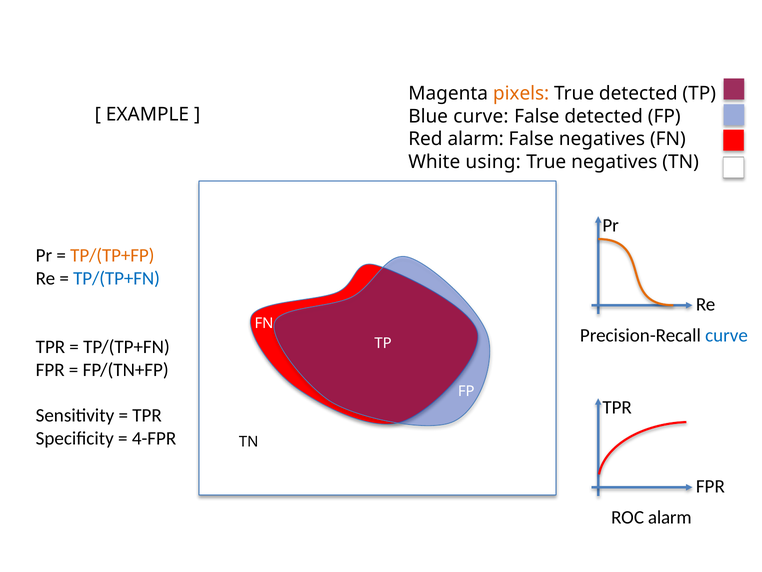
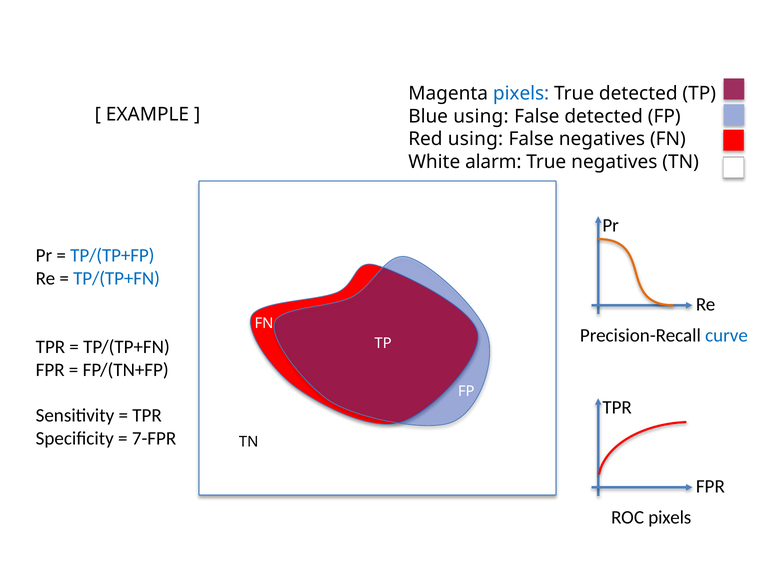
pixels at (521, 93) colour: orange -> blue
Blue curve: curve -> using
Red alarm: alarm -> using
using: using -> alarm
TP/(TP+FP colour: orange -> blue
4-FPR: 4-FPR -> 7-FPR
ROC alarm: alarm -> pixels
